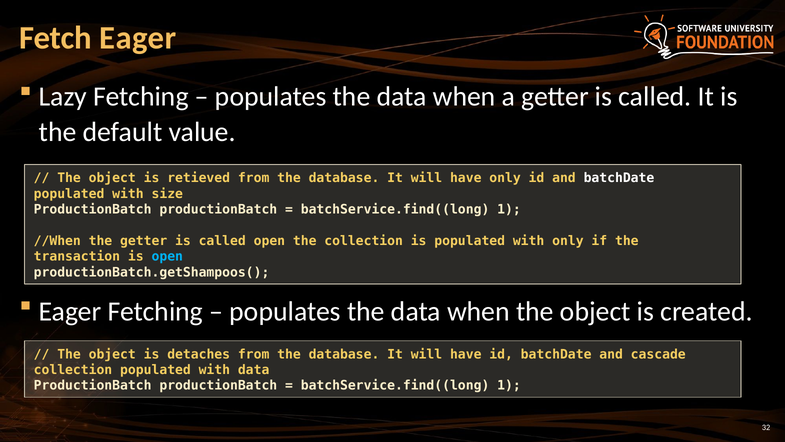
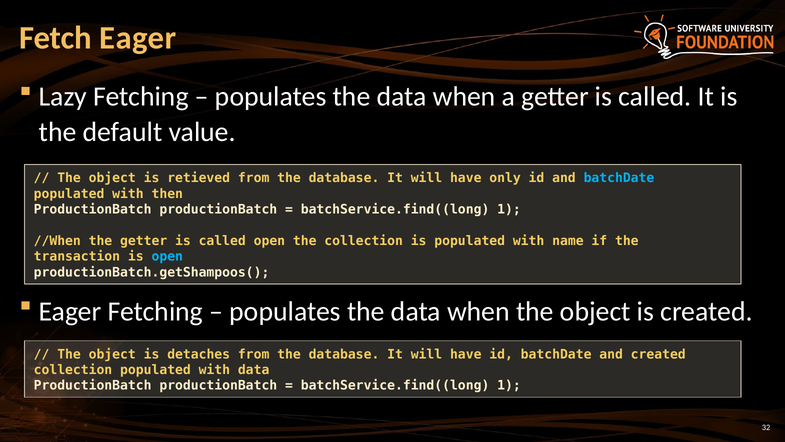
batchDate at (619, 178) colour: white -> light blue
size: size -> then
with only: only -> name
and cascade: cascade -> created
